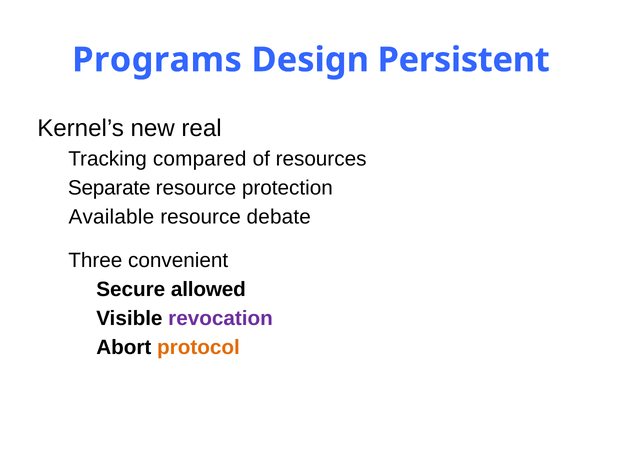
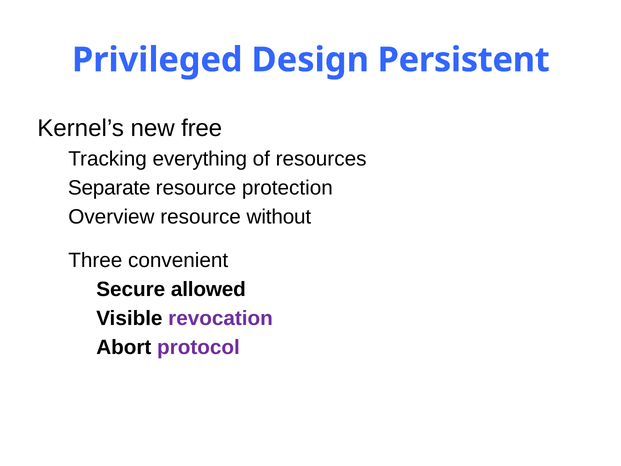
Programs: Programs -> Privileged
real: real -> free
compared: compared -> everything
Available: Available -> Overview
debate: debate -> without
protocol colour: orange -> purple
